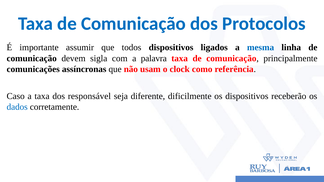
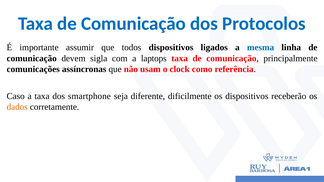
palavra: palavra -> laptops
responsável: responsável -> smartphone
dados colour: blue -> orange
